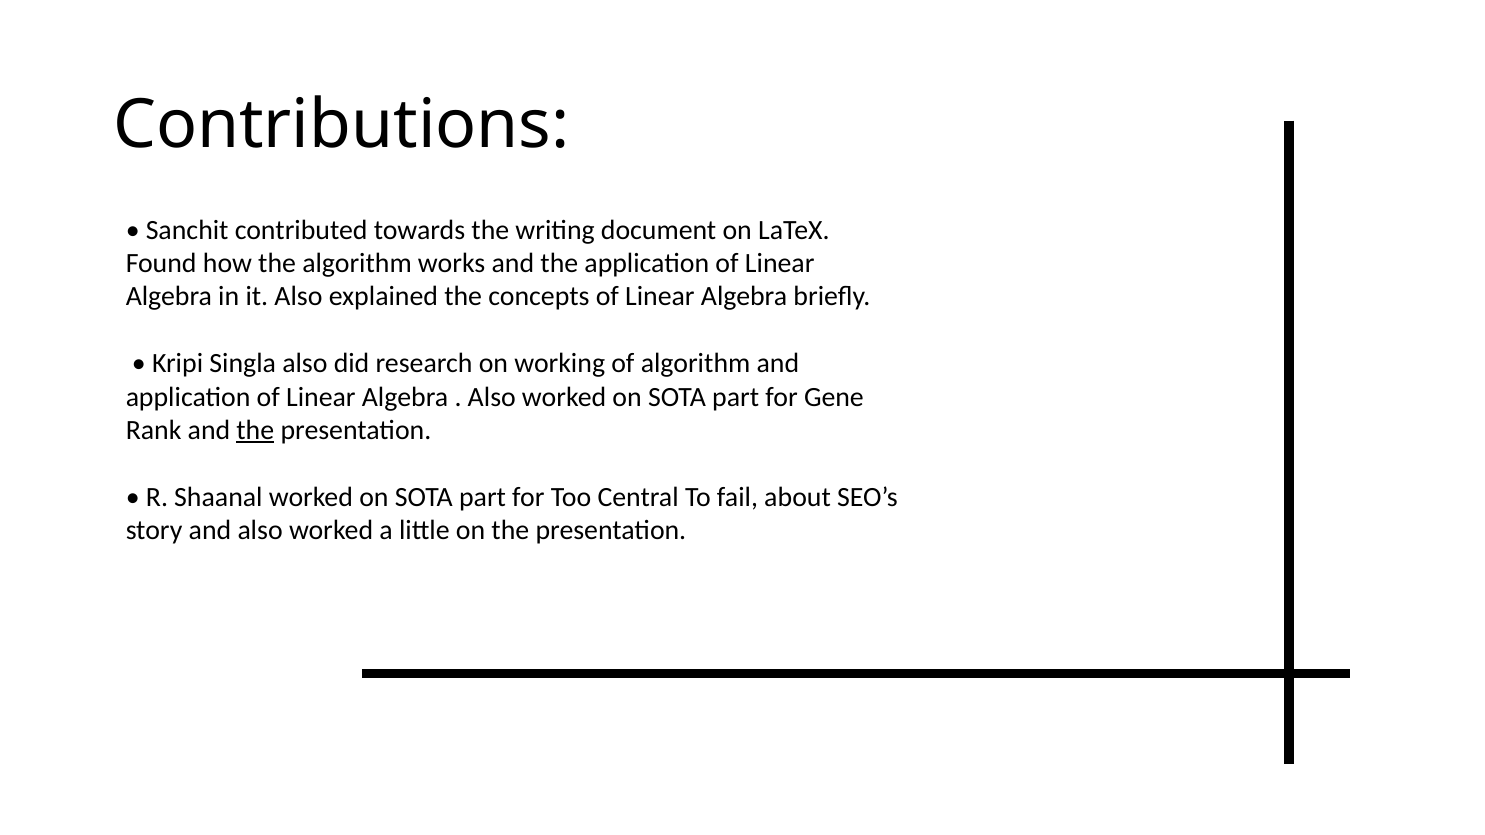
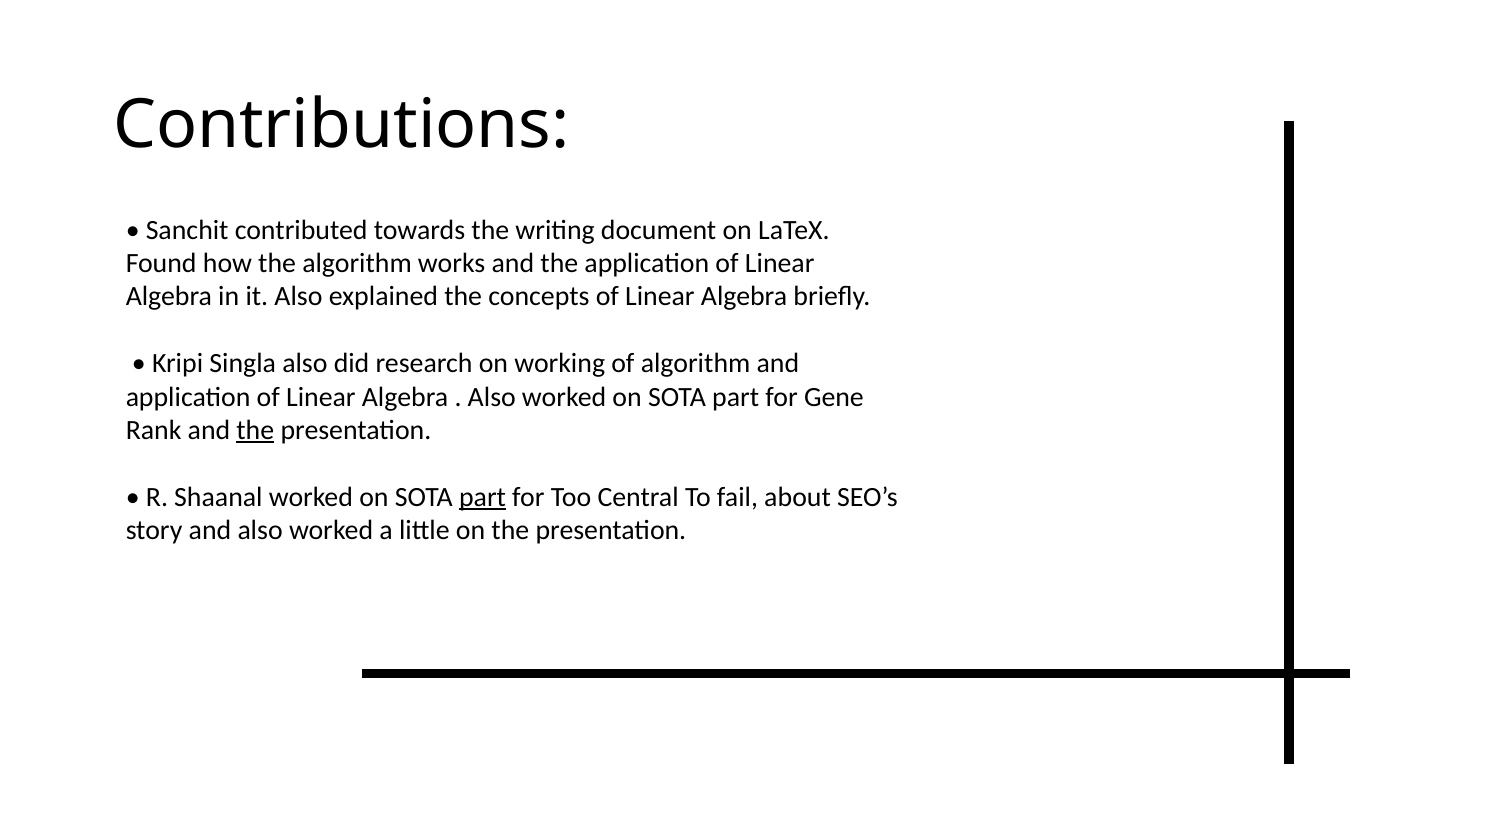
part at (483, 497) underline: none -> present
